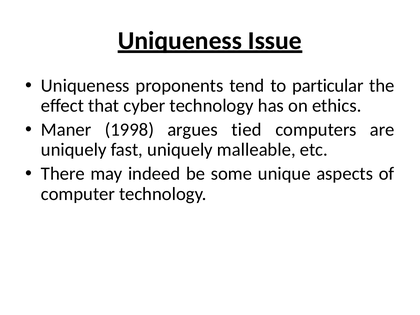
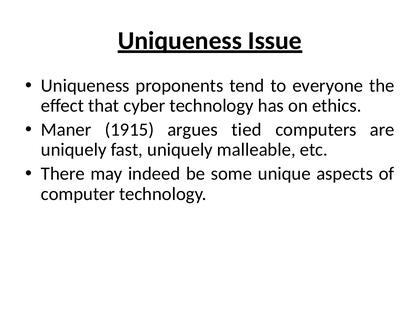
particular: particular -> everyone
1998: 1998 -> 1915
